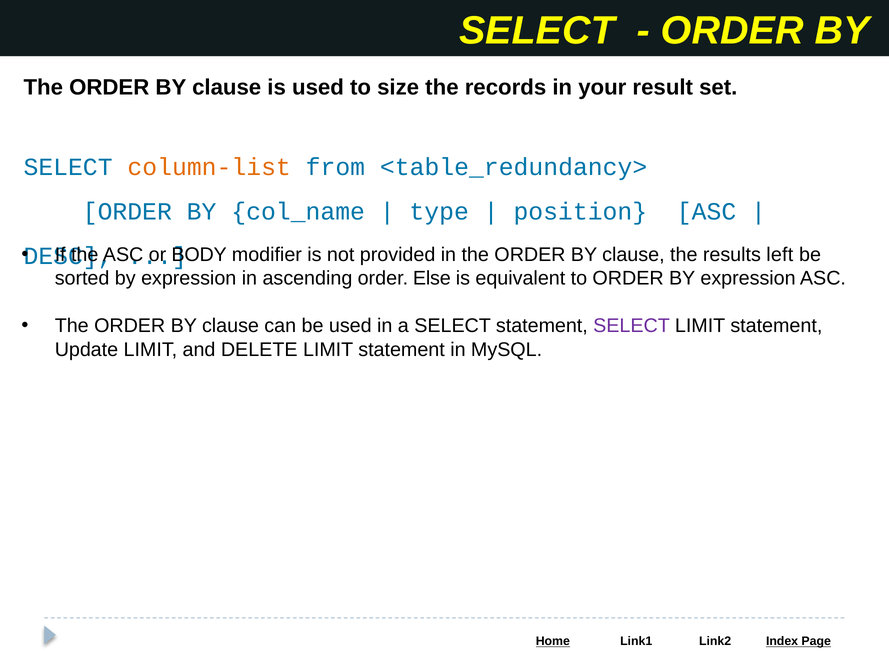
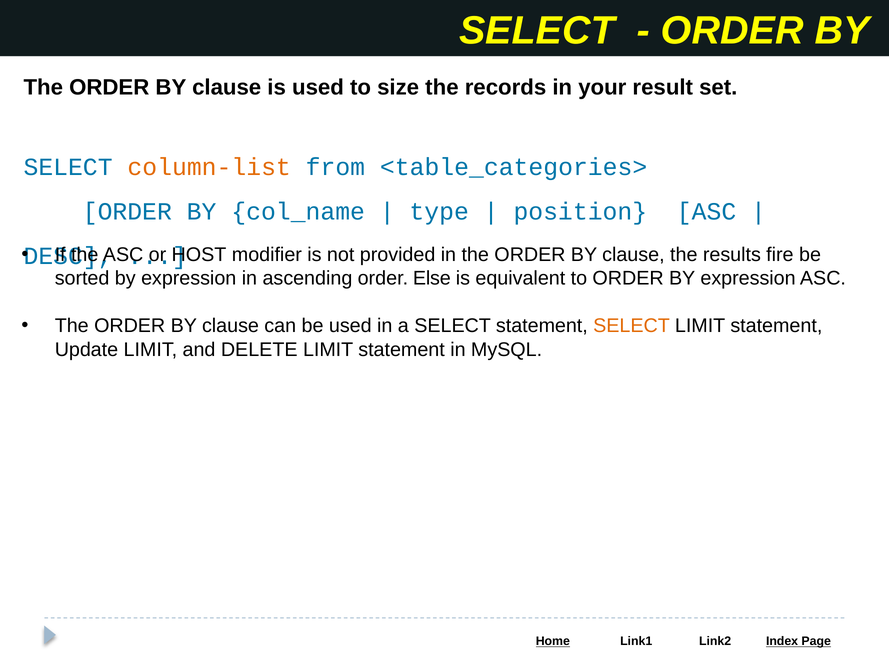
<table_redundancy>: <table_redundancy> -> <table_categories>
BODY: BODY -> HOST
left: left -> fire
SELECT at (632, 326) colour: purple -> orange
